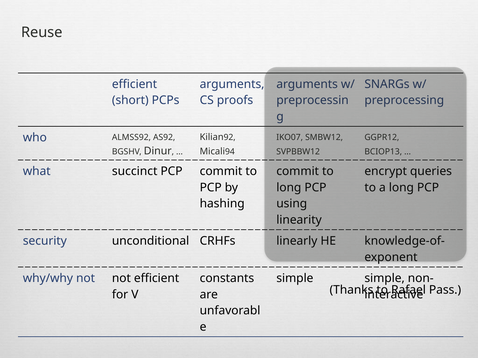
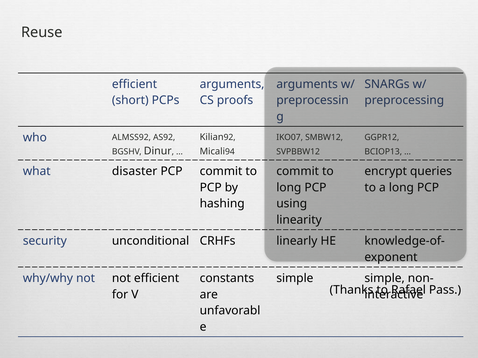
succinct: succinct -> disaster
